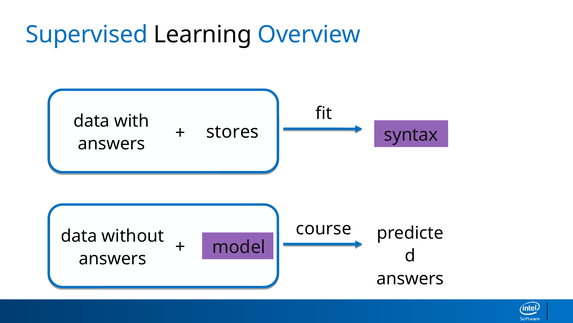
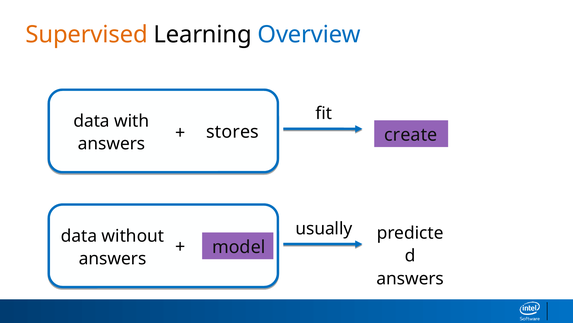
Supervised colour: blue -> orange
syntax: syntax -> create
course: course -> usually
